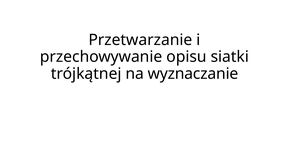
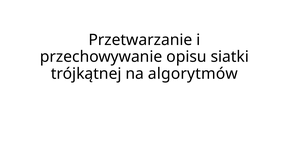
wyznaczanie: wyznaczanie -> algorytmów
